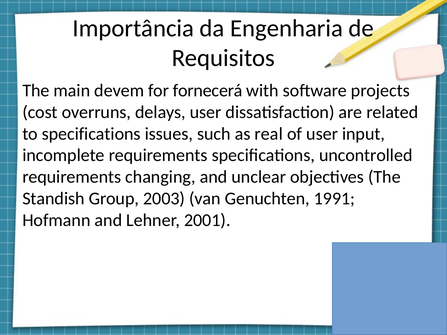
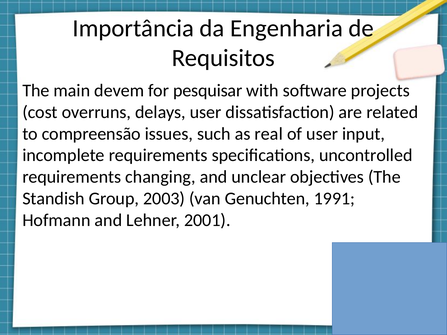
fornecerá: fornecerá -> pesquisar
to specifications: specifications -> compreensão
